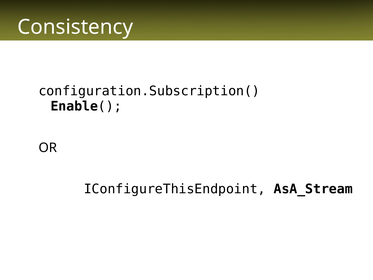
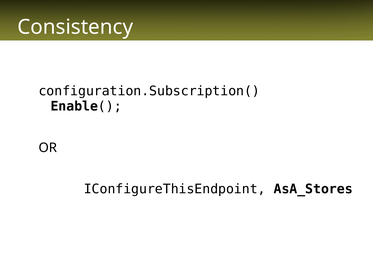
AsA_Stream: AsA_Stream -> AsA_Stores
